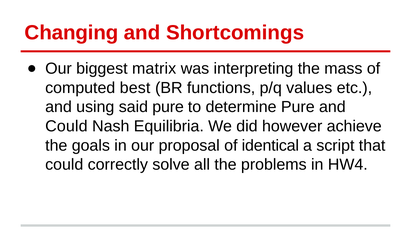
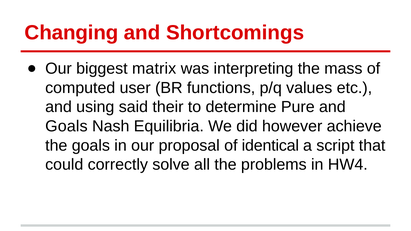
best: best -> user
said pure: pure -> their
Could at (66, 126): Could -> Goals
